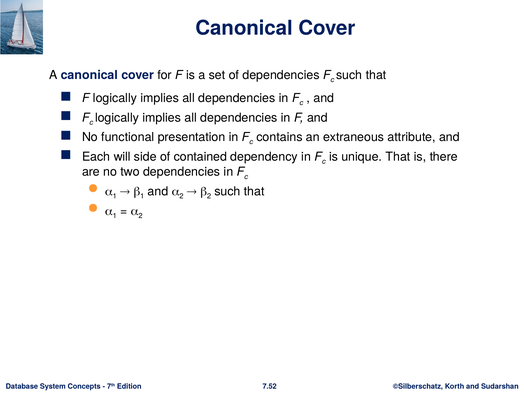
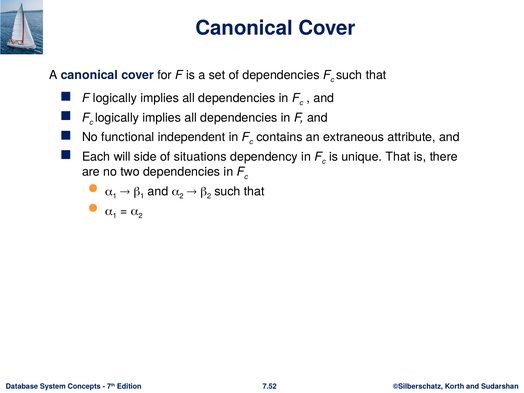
presentation: presentation -> independent
contained: contained -> situations
